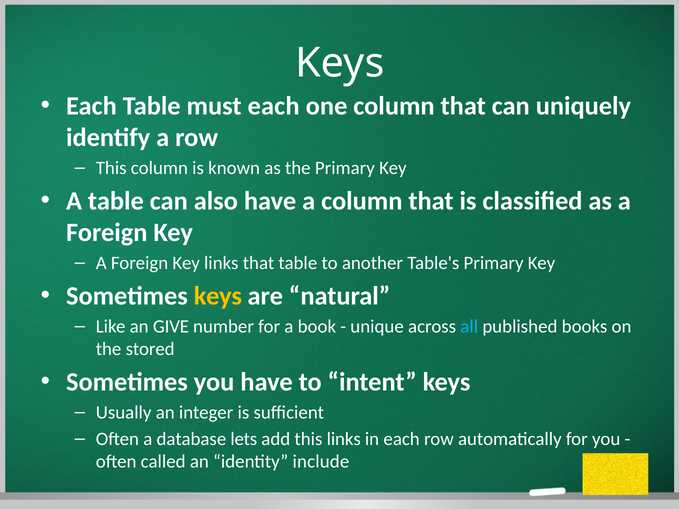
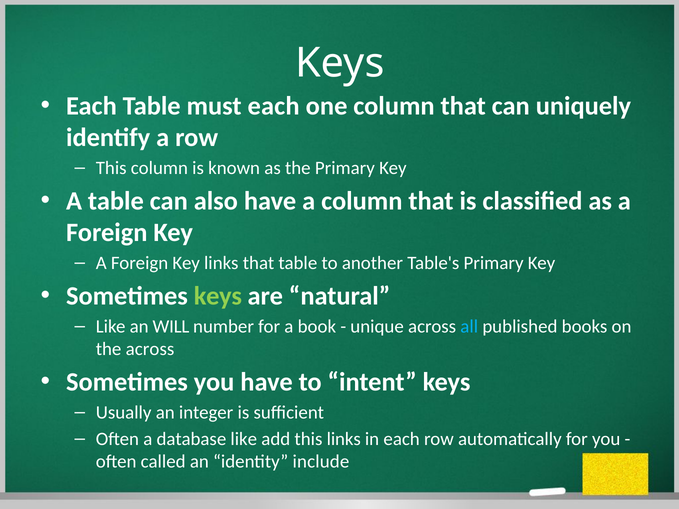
keys at (218, 296) colour: yellow -> light green
GIVE: GIVE -> WILL
the stored: stored -> across
database lets: lets -> like
